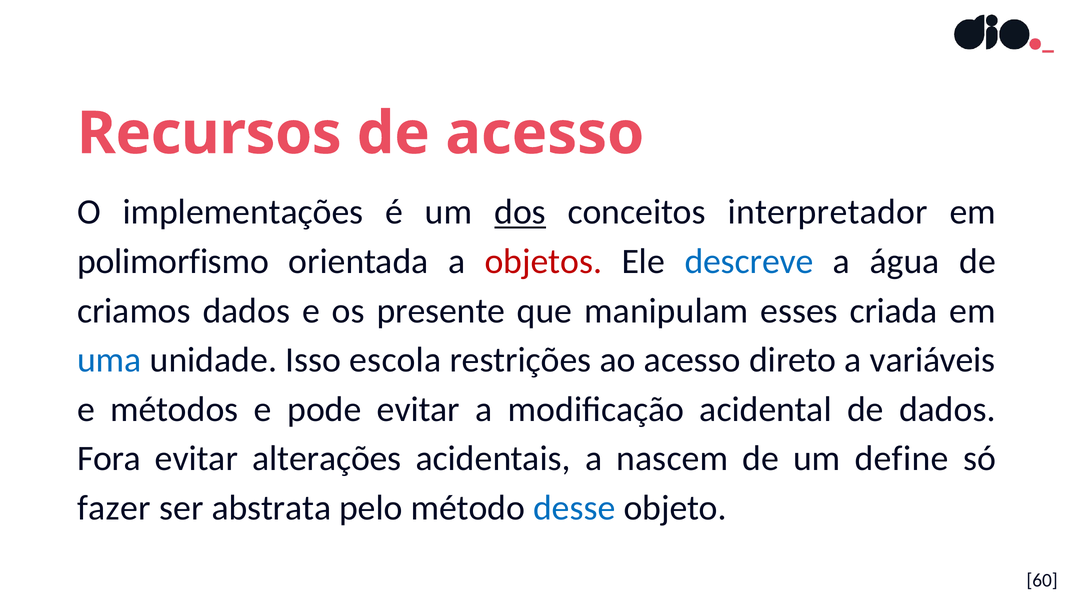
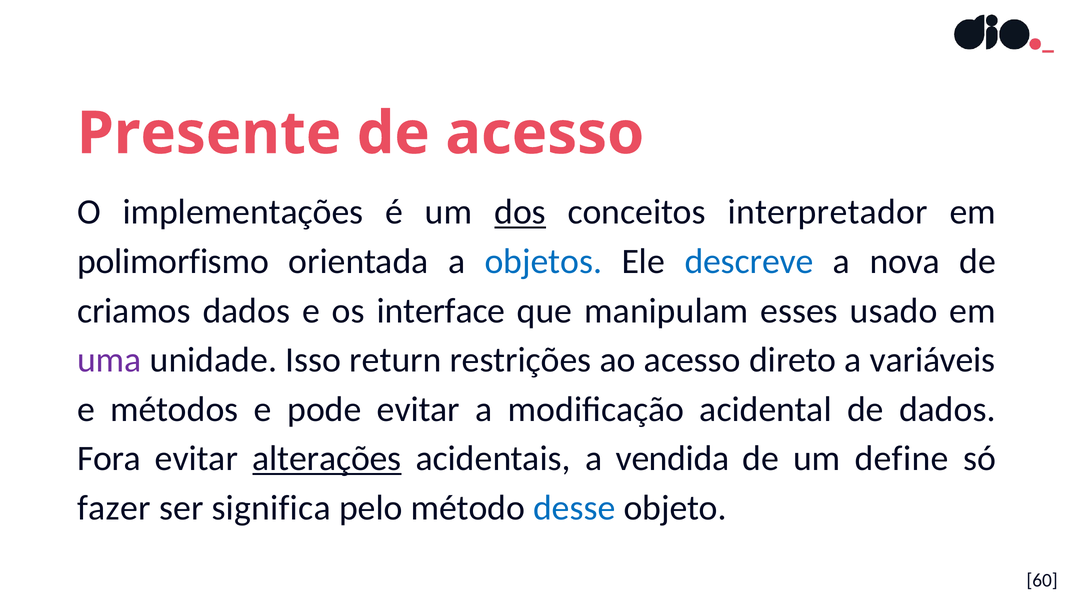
Recursos: Recursos -> Presente
objetos colour: red -> blue
água: água -> nova
presente: presente -> interface
criada: criada -> usado
uma colour: blue -> purple
escola: escola -> return
alterações underline: none -> present
nascem: nascem -> vendida
abstrata: abstrata -> significa
